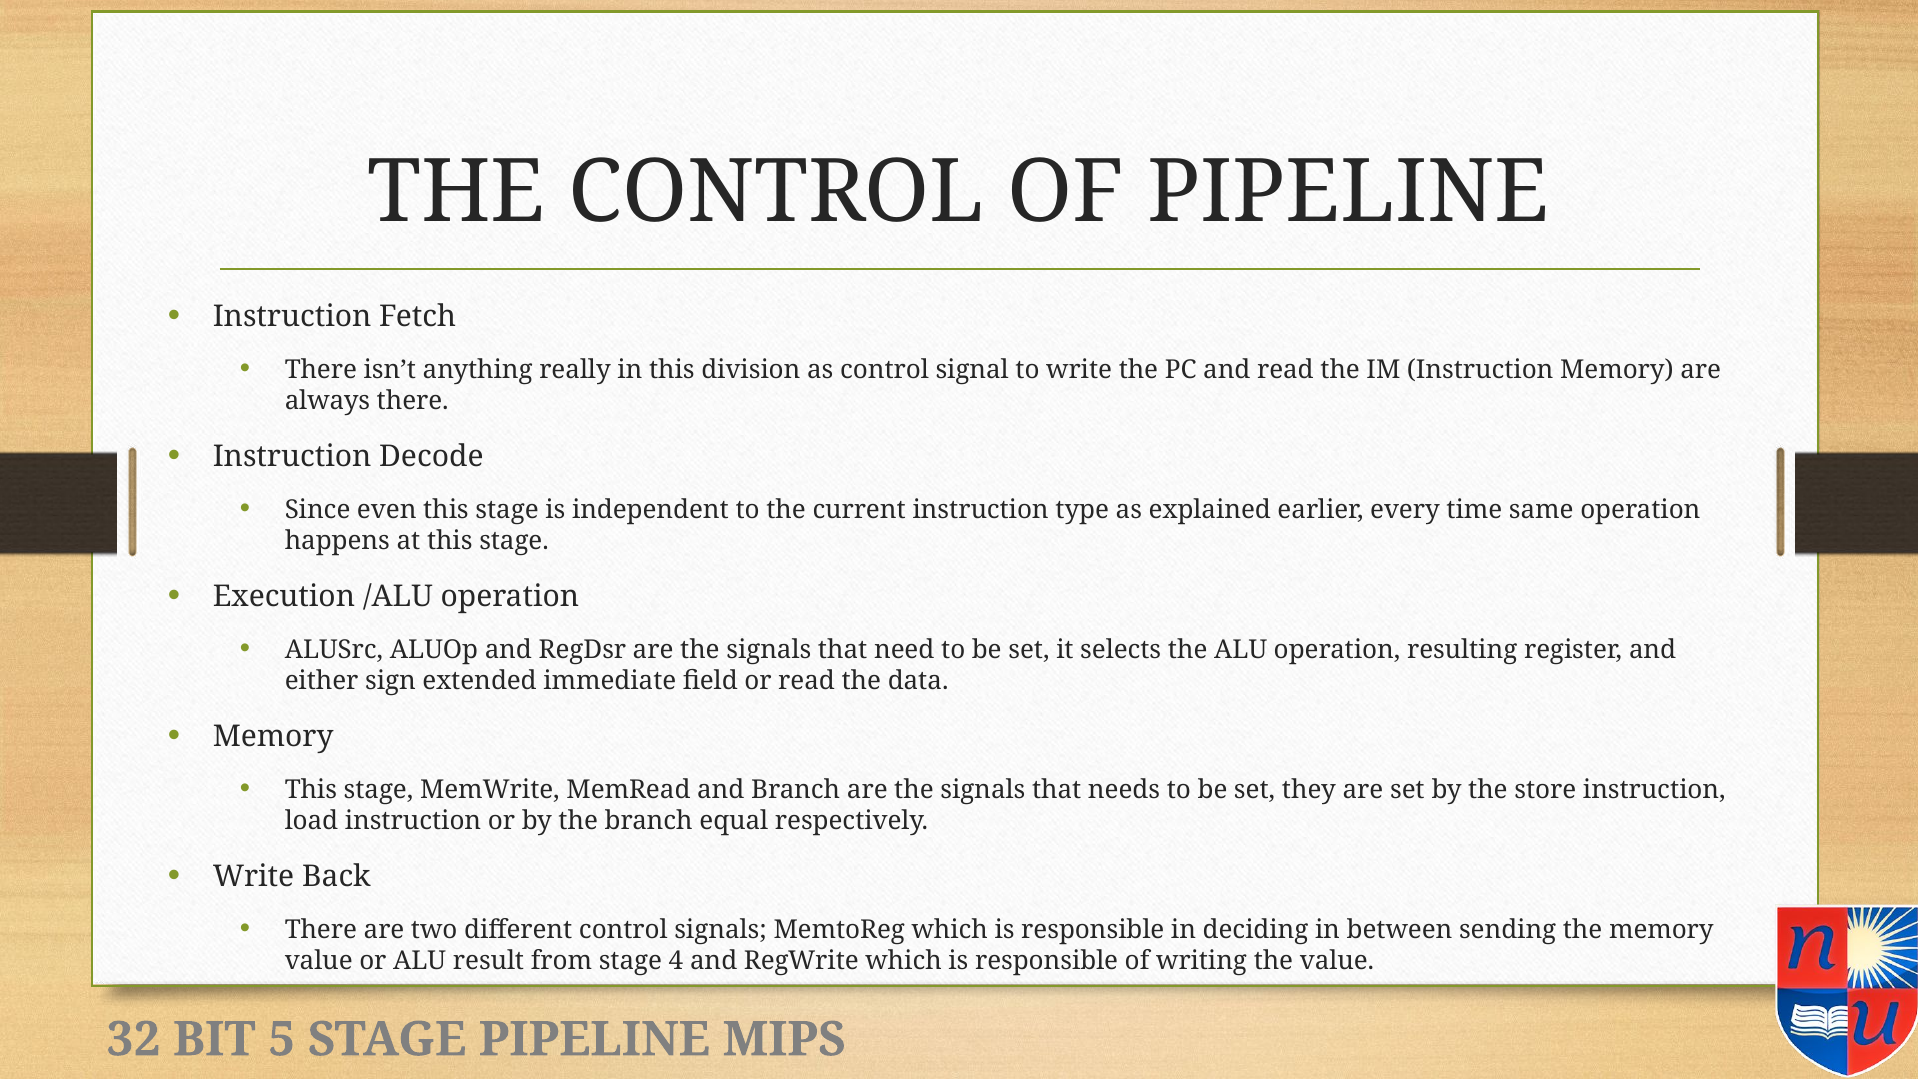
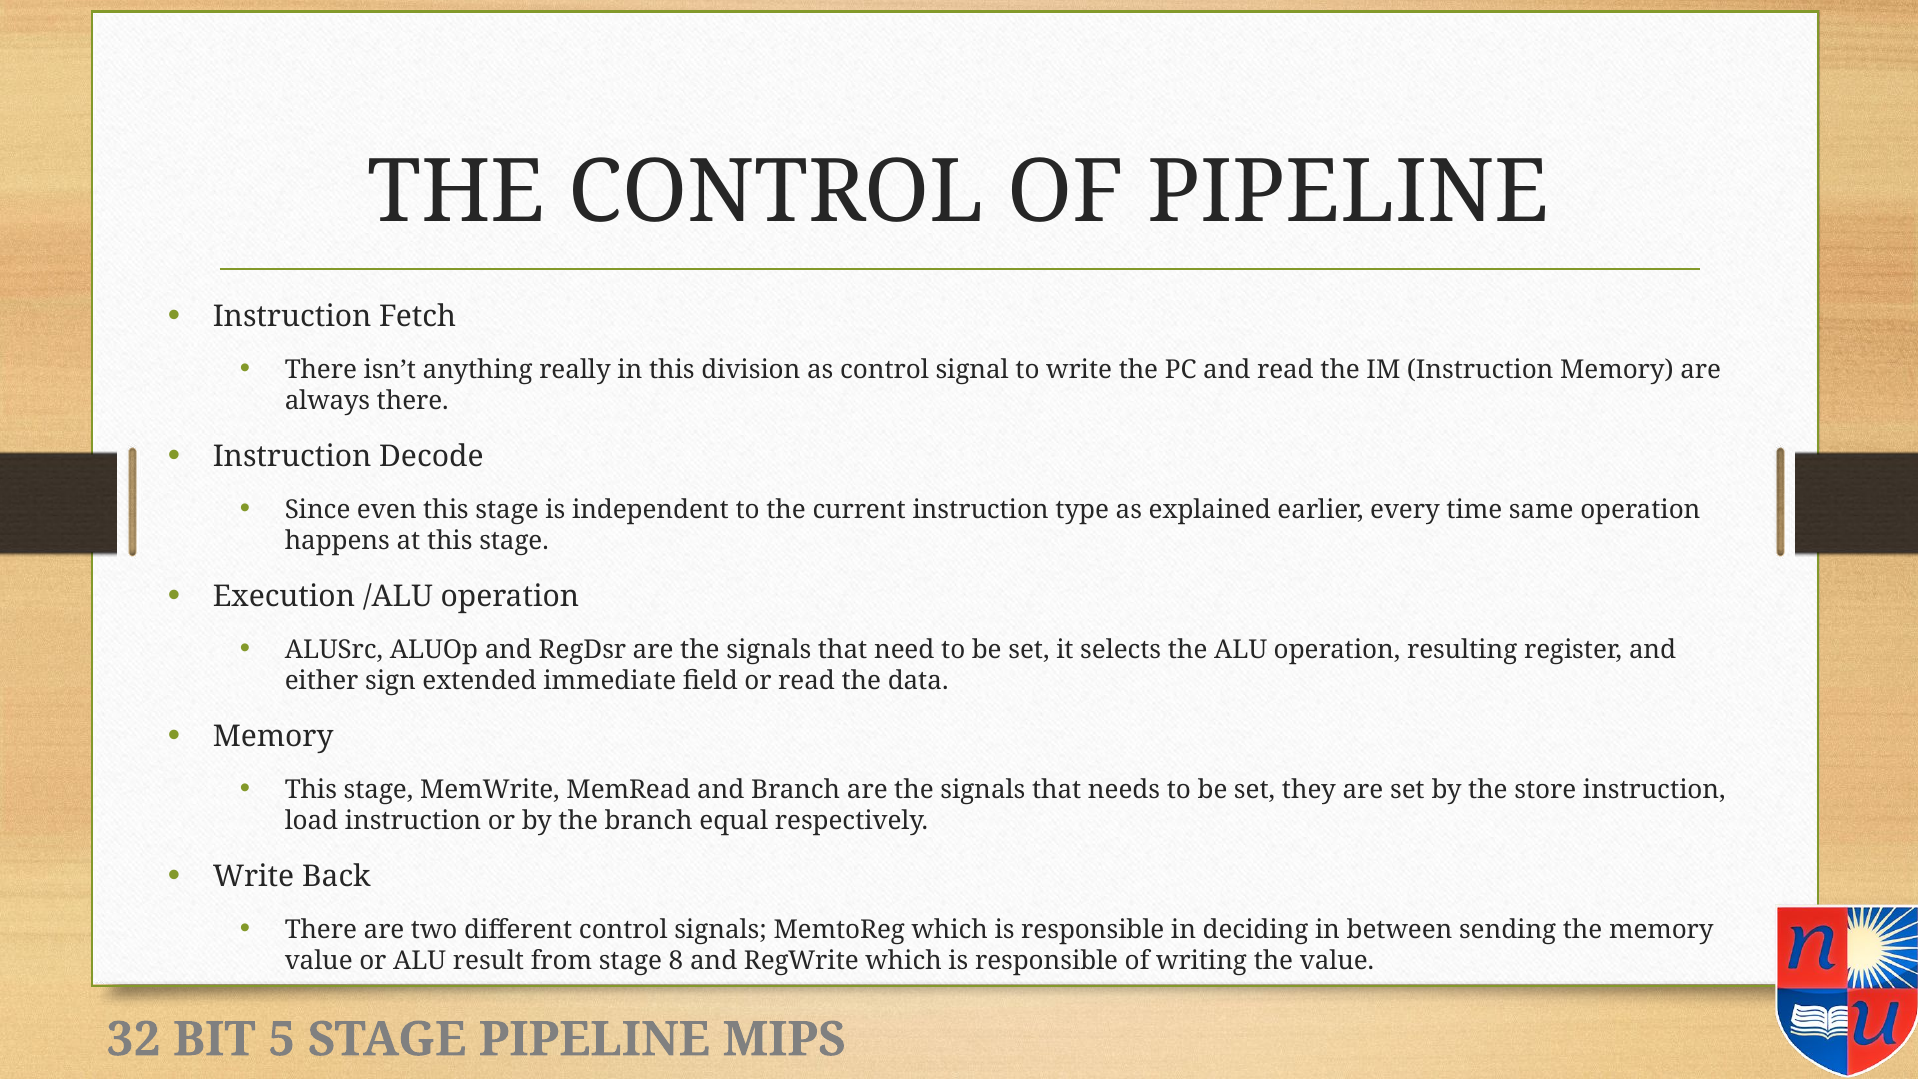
4: 4 -> 8
